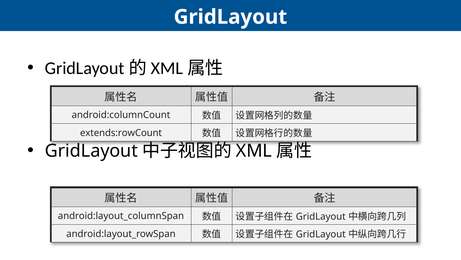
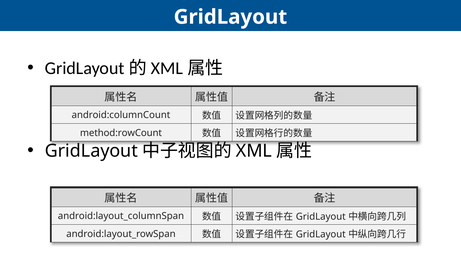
extends:rowCount: extends:rowCount -> method:rowCount
